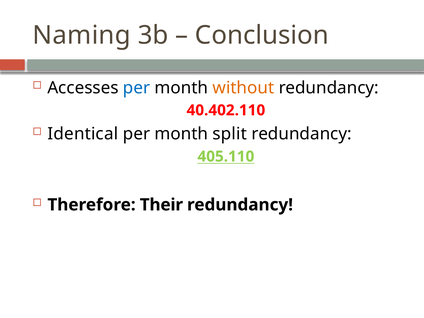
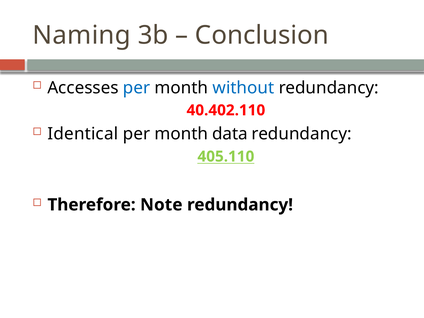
without colour: orange -> blue
split: split -> data
Their: Their -> Note
